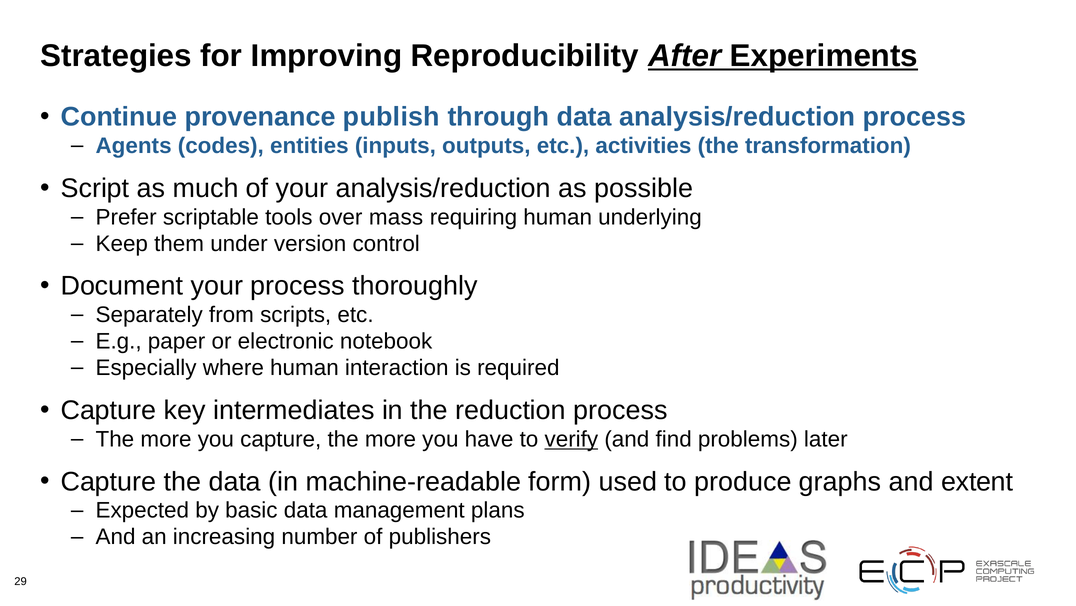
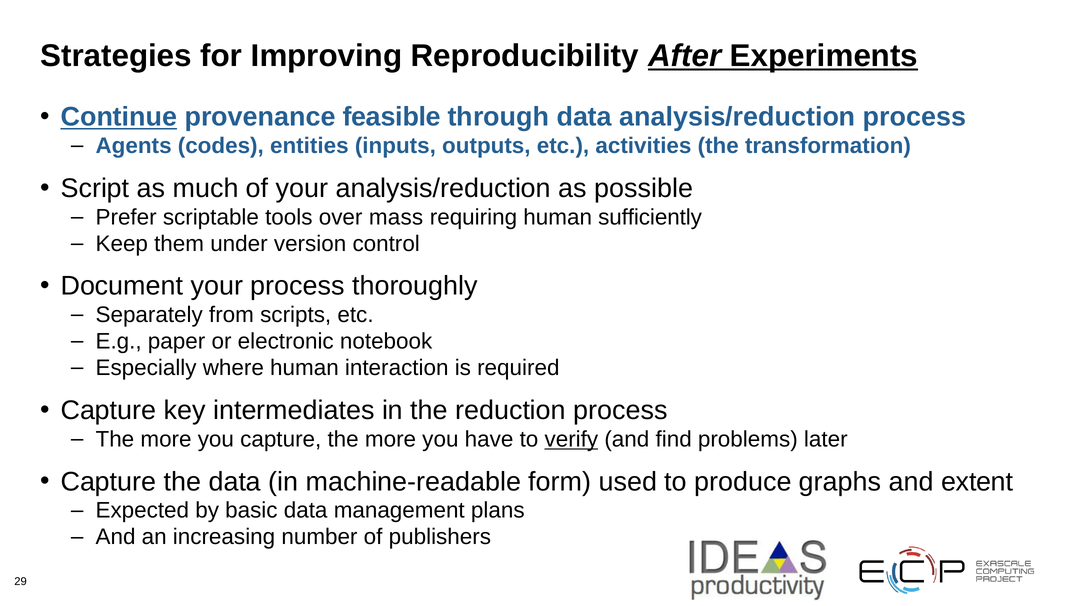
Continue underline: none -> present
publish: publish -> feasible
underlying: underlying -> sufficiently
